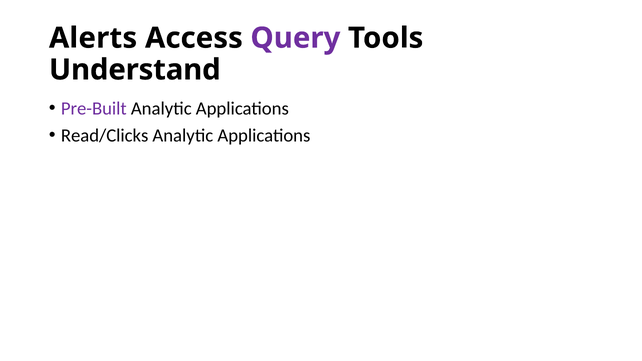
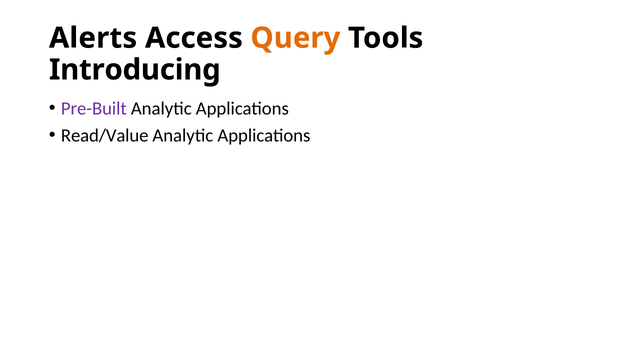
Query colour: purple -> orange
Understand: Understand -> Introducing
Read/Clicks: Read/Clicks -> Read/Value
